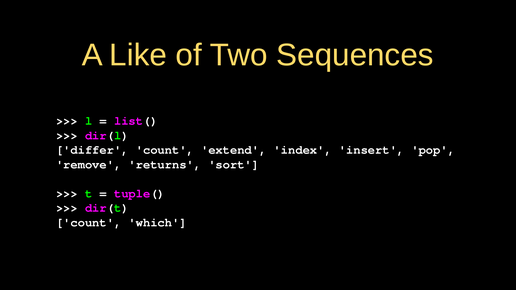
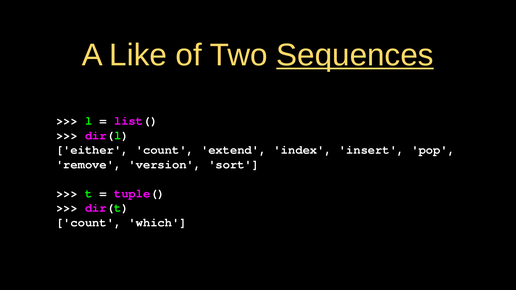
Sequences underline: none -> present
differ: differ -> either
returns: returns -> version
